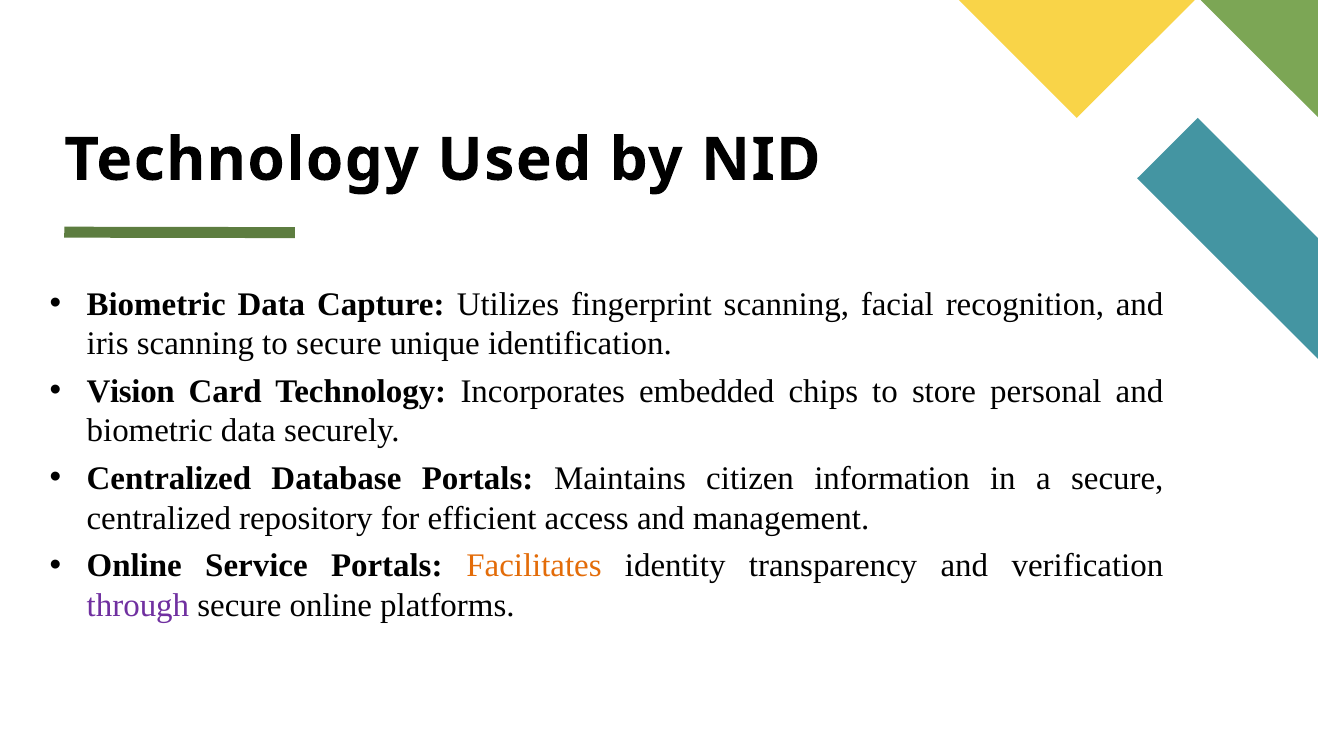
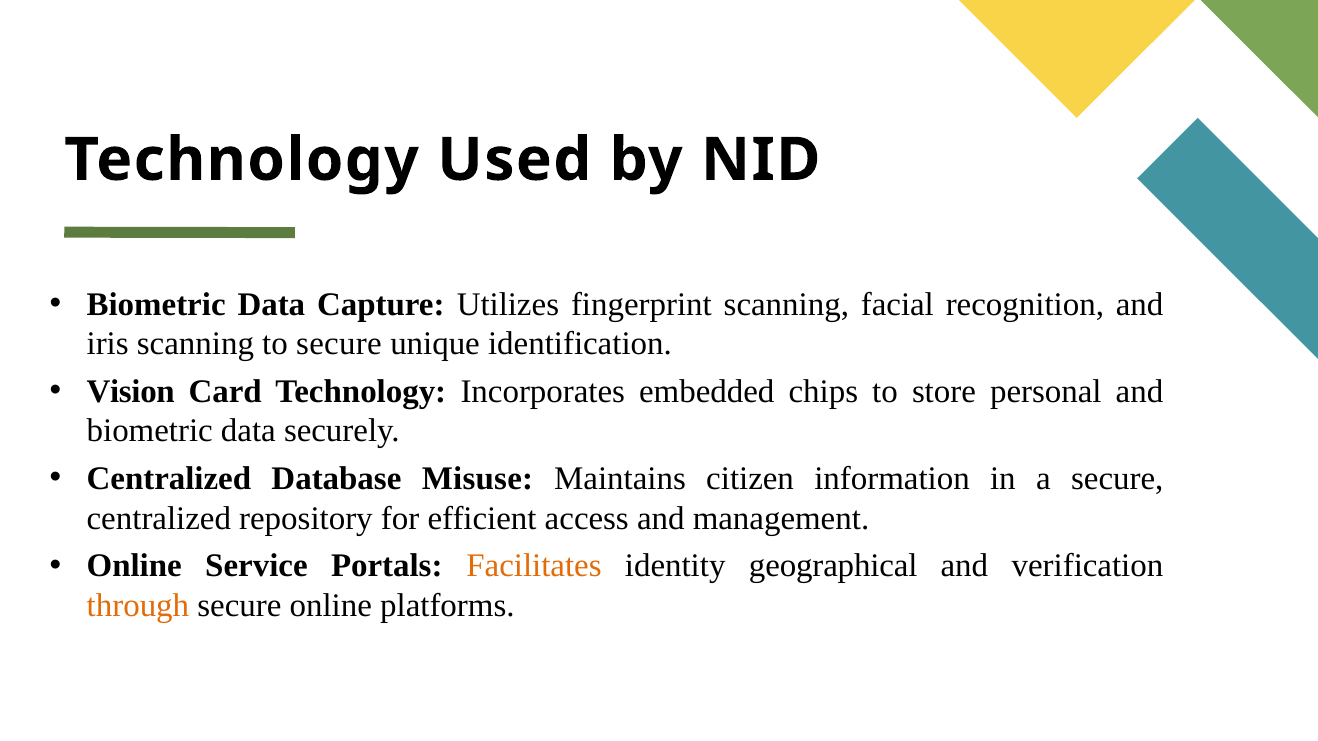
Database Portals: Portals -> Misuse
transparency: transparency -> geographical
through colour: purple -> orange
